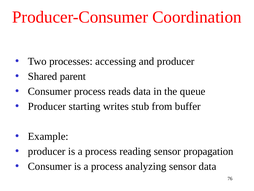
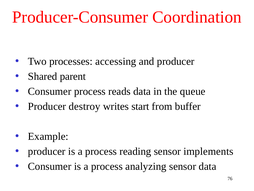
starting: starting -> destroy
stub: stub -> start
propagation: propagation -> implements
